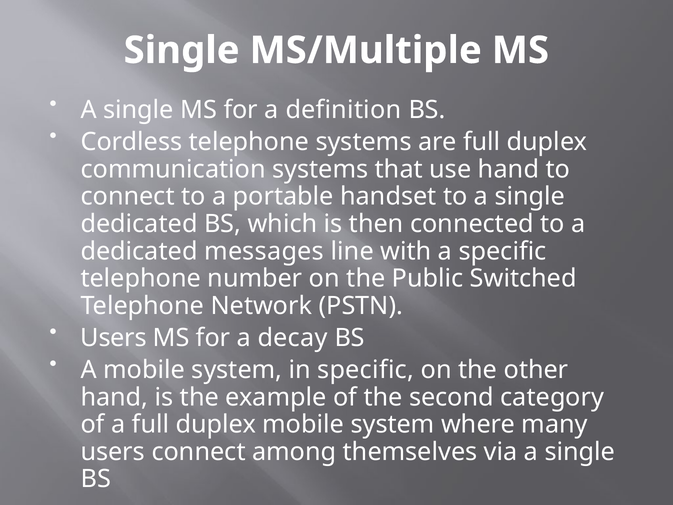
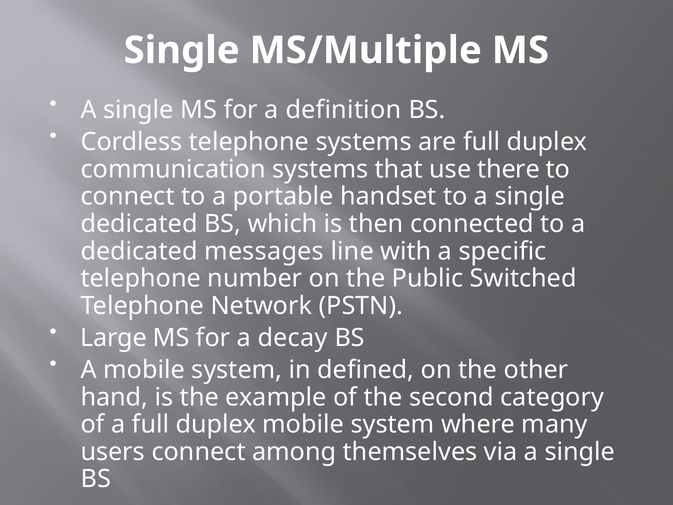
use hand: hand -> there
Users at (114, 338): Users -> Large
in specific: specific -> defined
